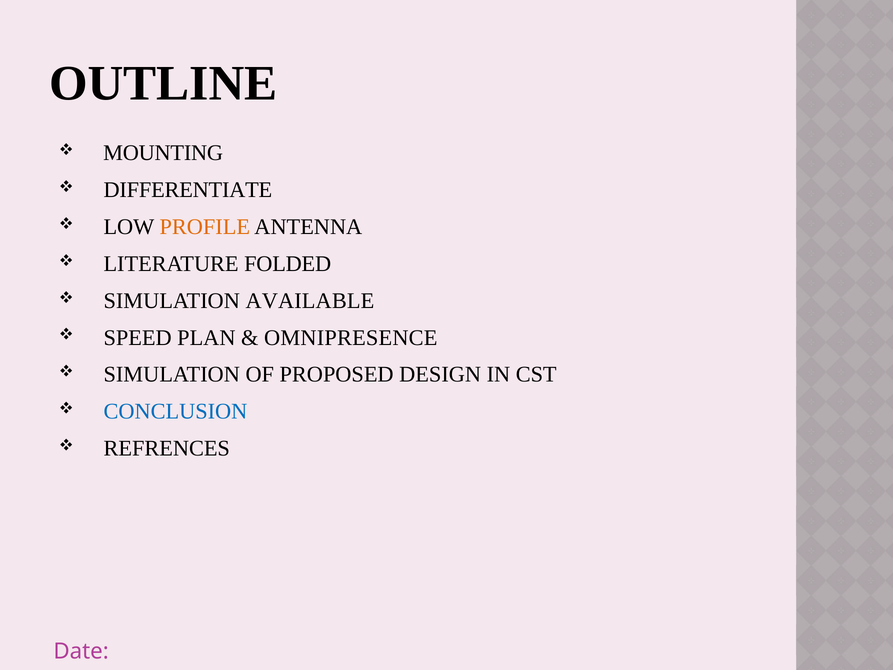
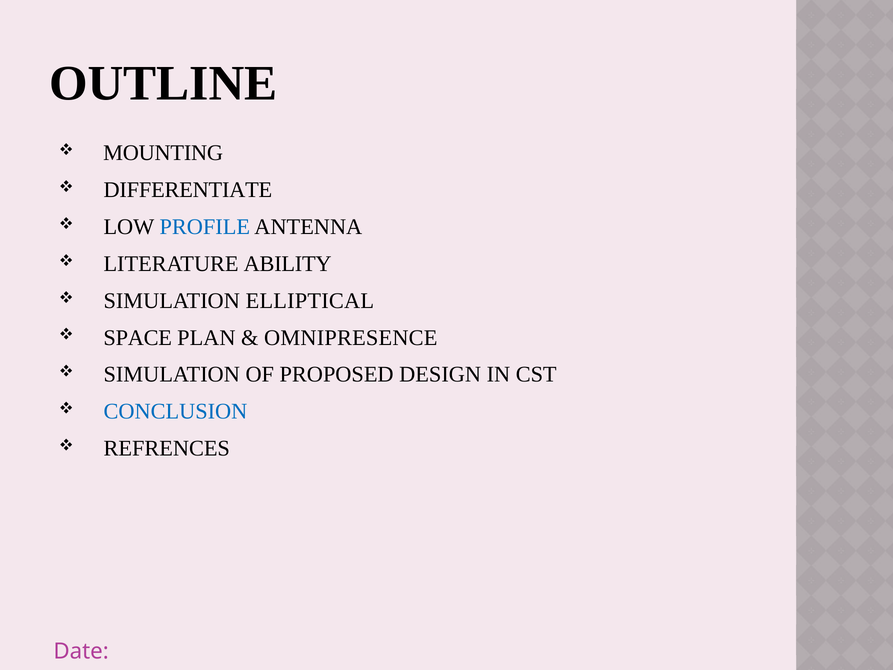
PROFILE colour: orange -> blue
FOLDED: FOLDED -> ABILITY
AVAILABLE: AVAILABLE -> ELLIPTICAL
SPEED: SPEED -> SPACE
